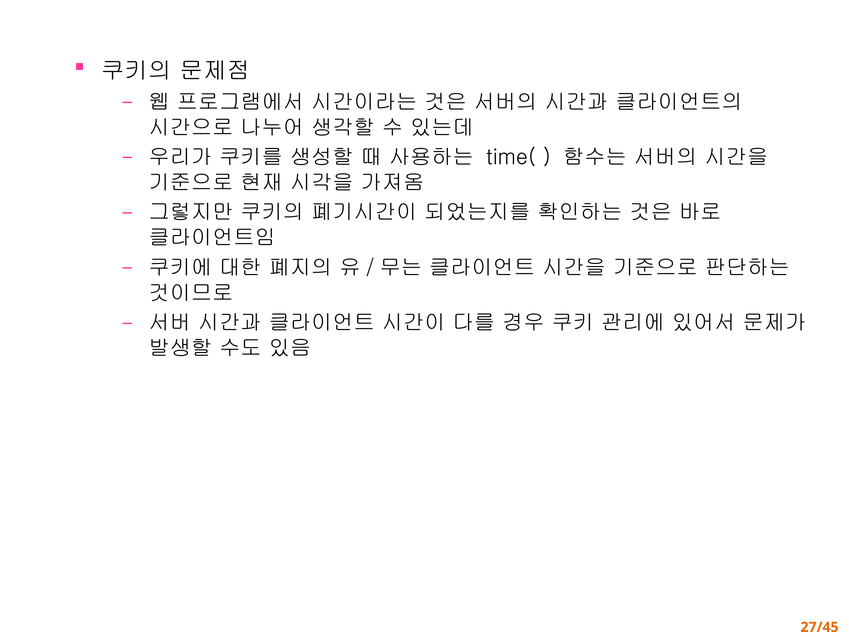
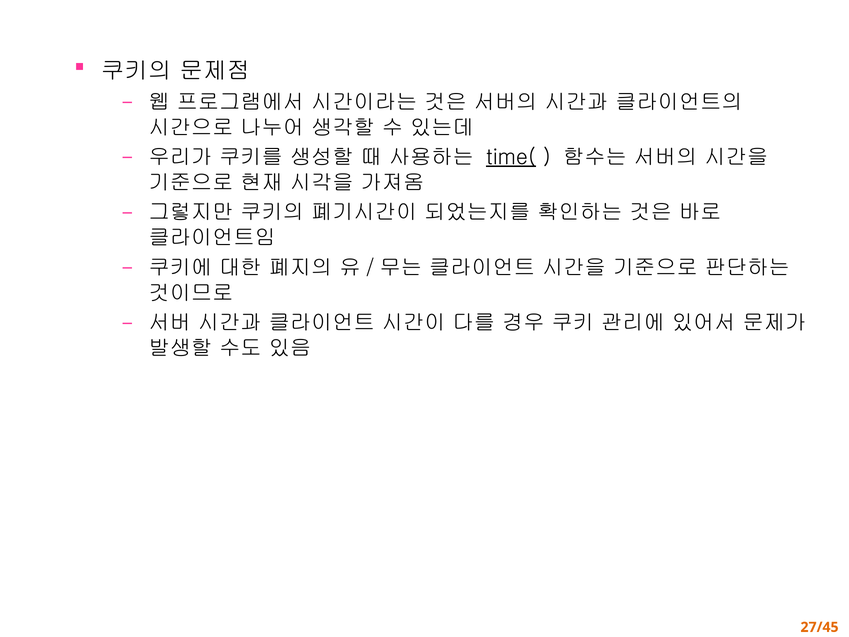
time( underline: none -> present
